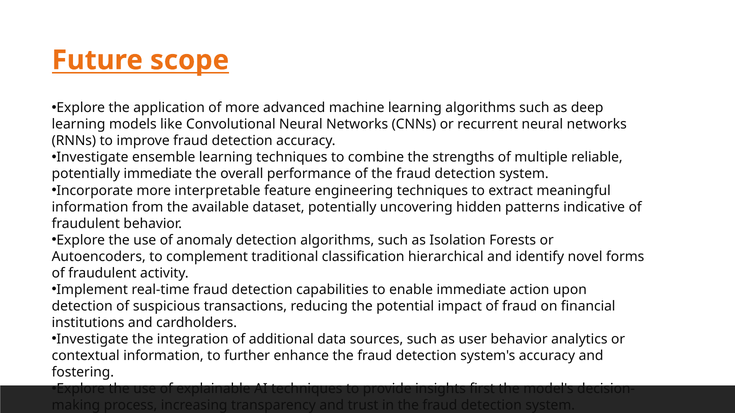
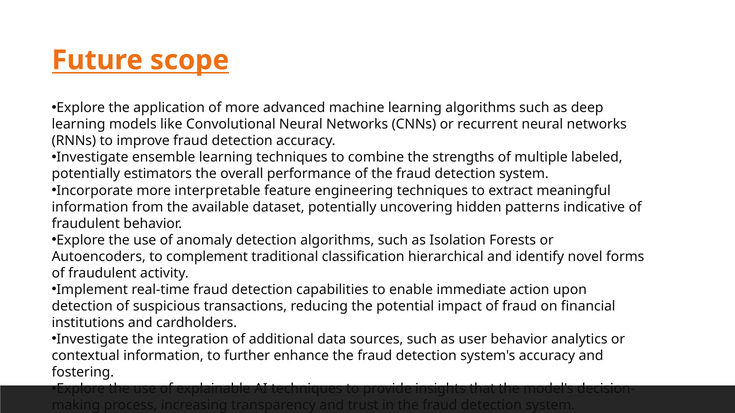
reliable: reliable -> labeled
potentially immediate: immediate -> estimators
first: first -> that
